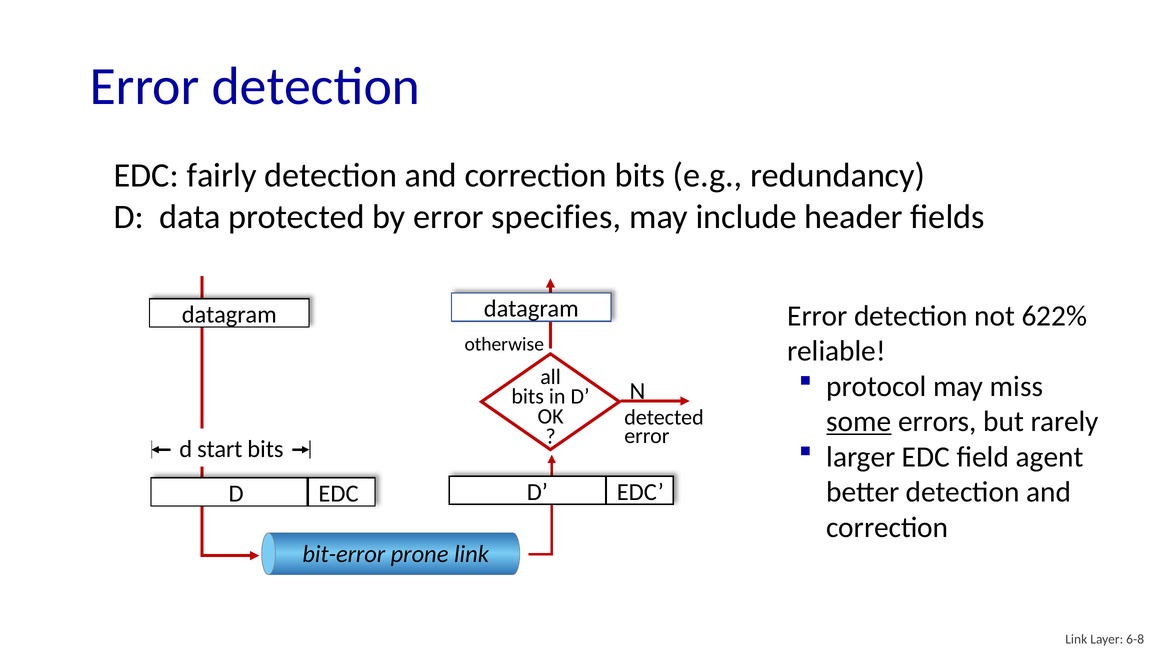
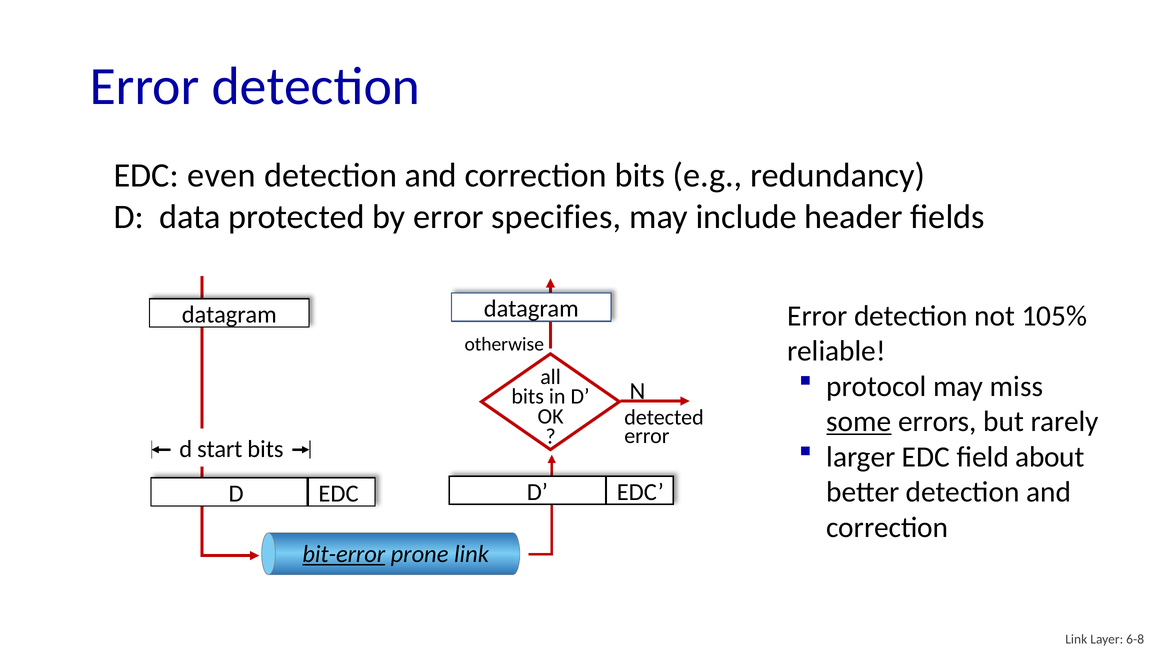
fairly: fairly -> even
622%: 622% -> 105%
agent: agent -> about
bit-error underline: none -> present
